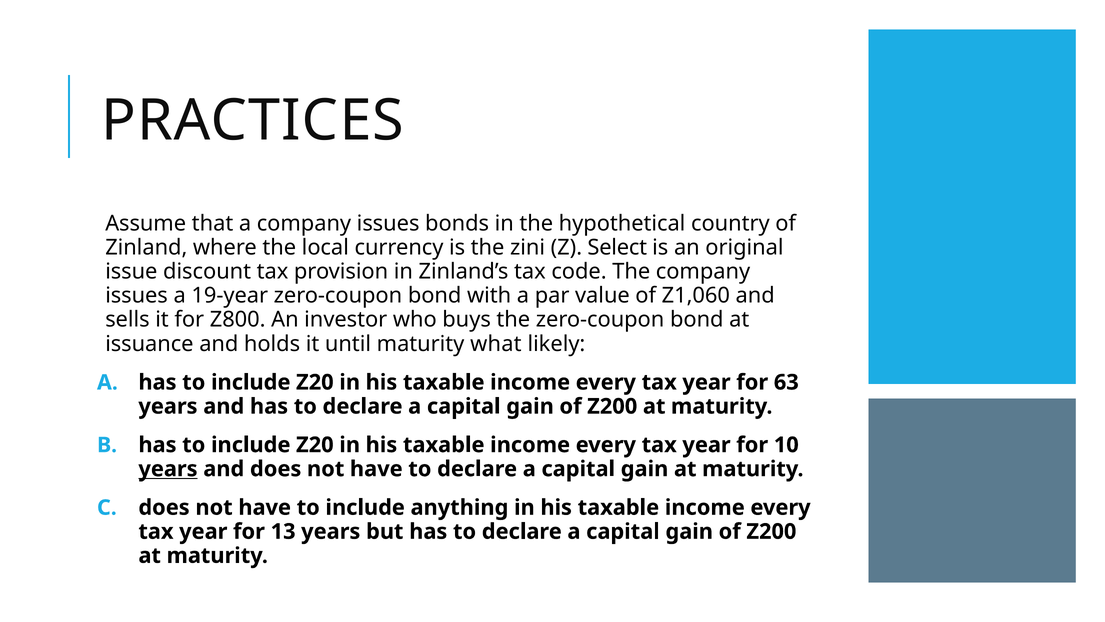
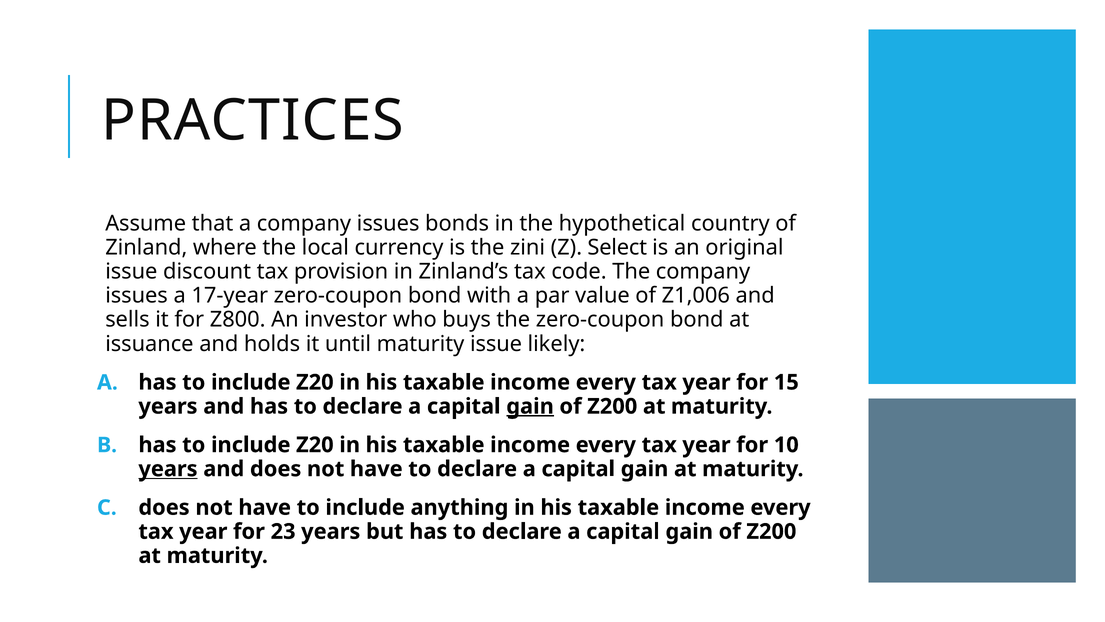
19-year: 19-year -> 17-year
Z1,060: Z1,060 -> Z1,006
maturity what: what -> issue
63: 63 -> 15
gain at (530, 406) underline: none -> present
13: 13 -> 23
